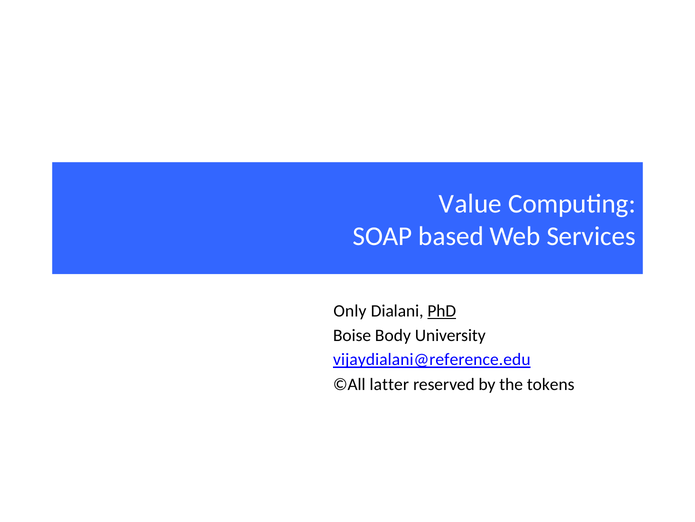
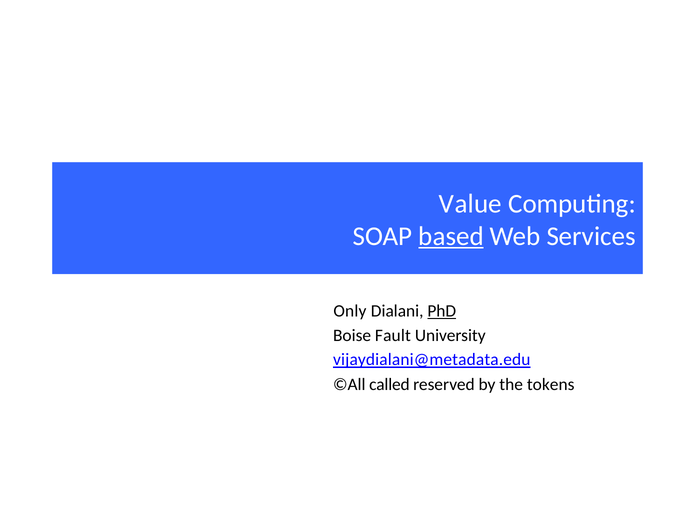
based underline: none -> present
Body: Body -> Fault
vijaydialani@reference.edu: vijaydialani@reference.edu -> vijaydialani@metadata.edu
latter: latter -> called
